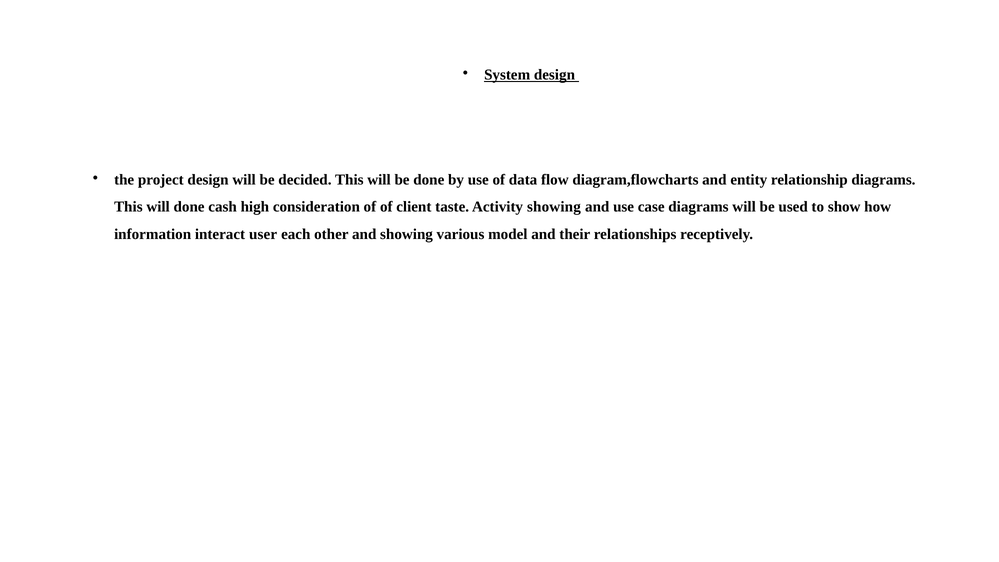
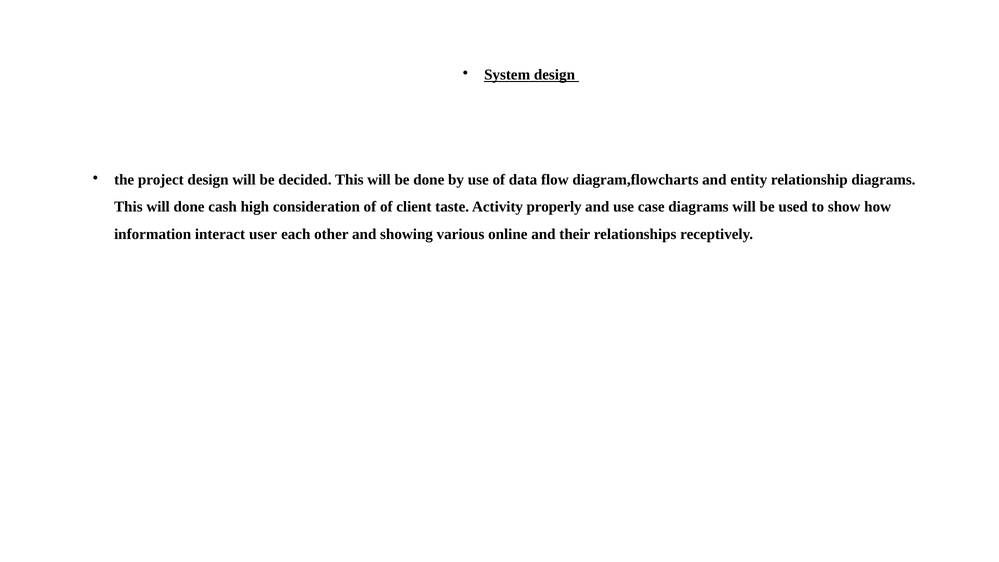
Activity showing: showing -> properly
model: model -> online
